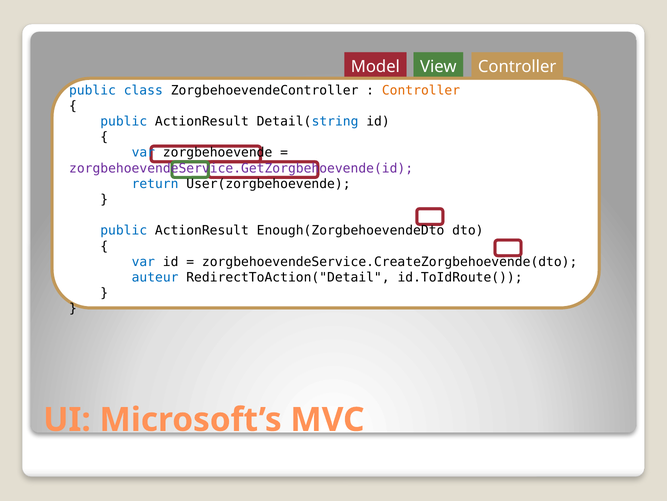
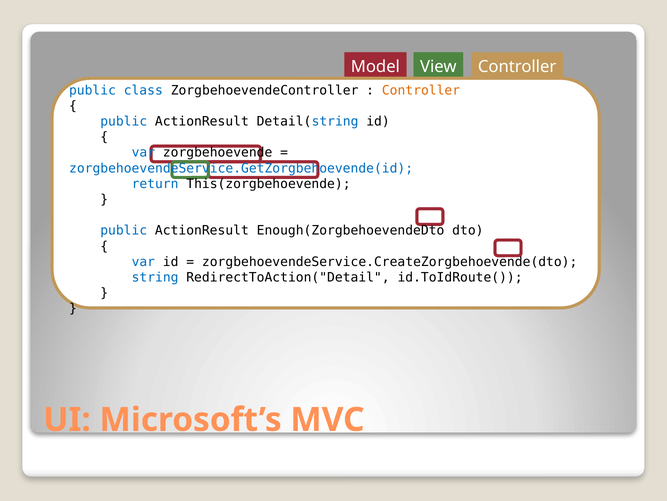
zorgbehoevendeService.GetZorgbehoevende(id colour: purple -> blue
User(zorgbehoevende: User(zorgbehoevende -> This(zorgbehoevende
auteur: auteur -> string
